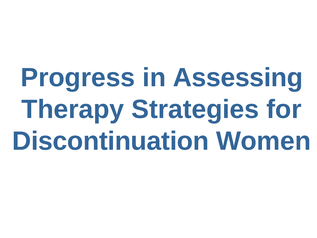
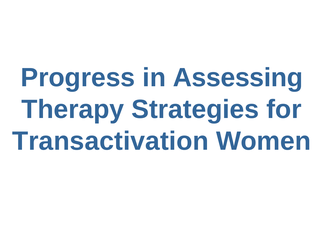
Discontinuation: Discontinuation -> Transactivation
